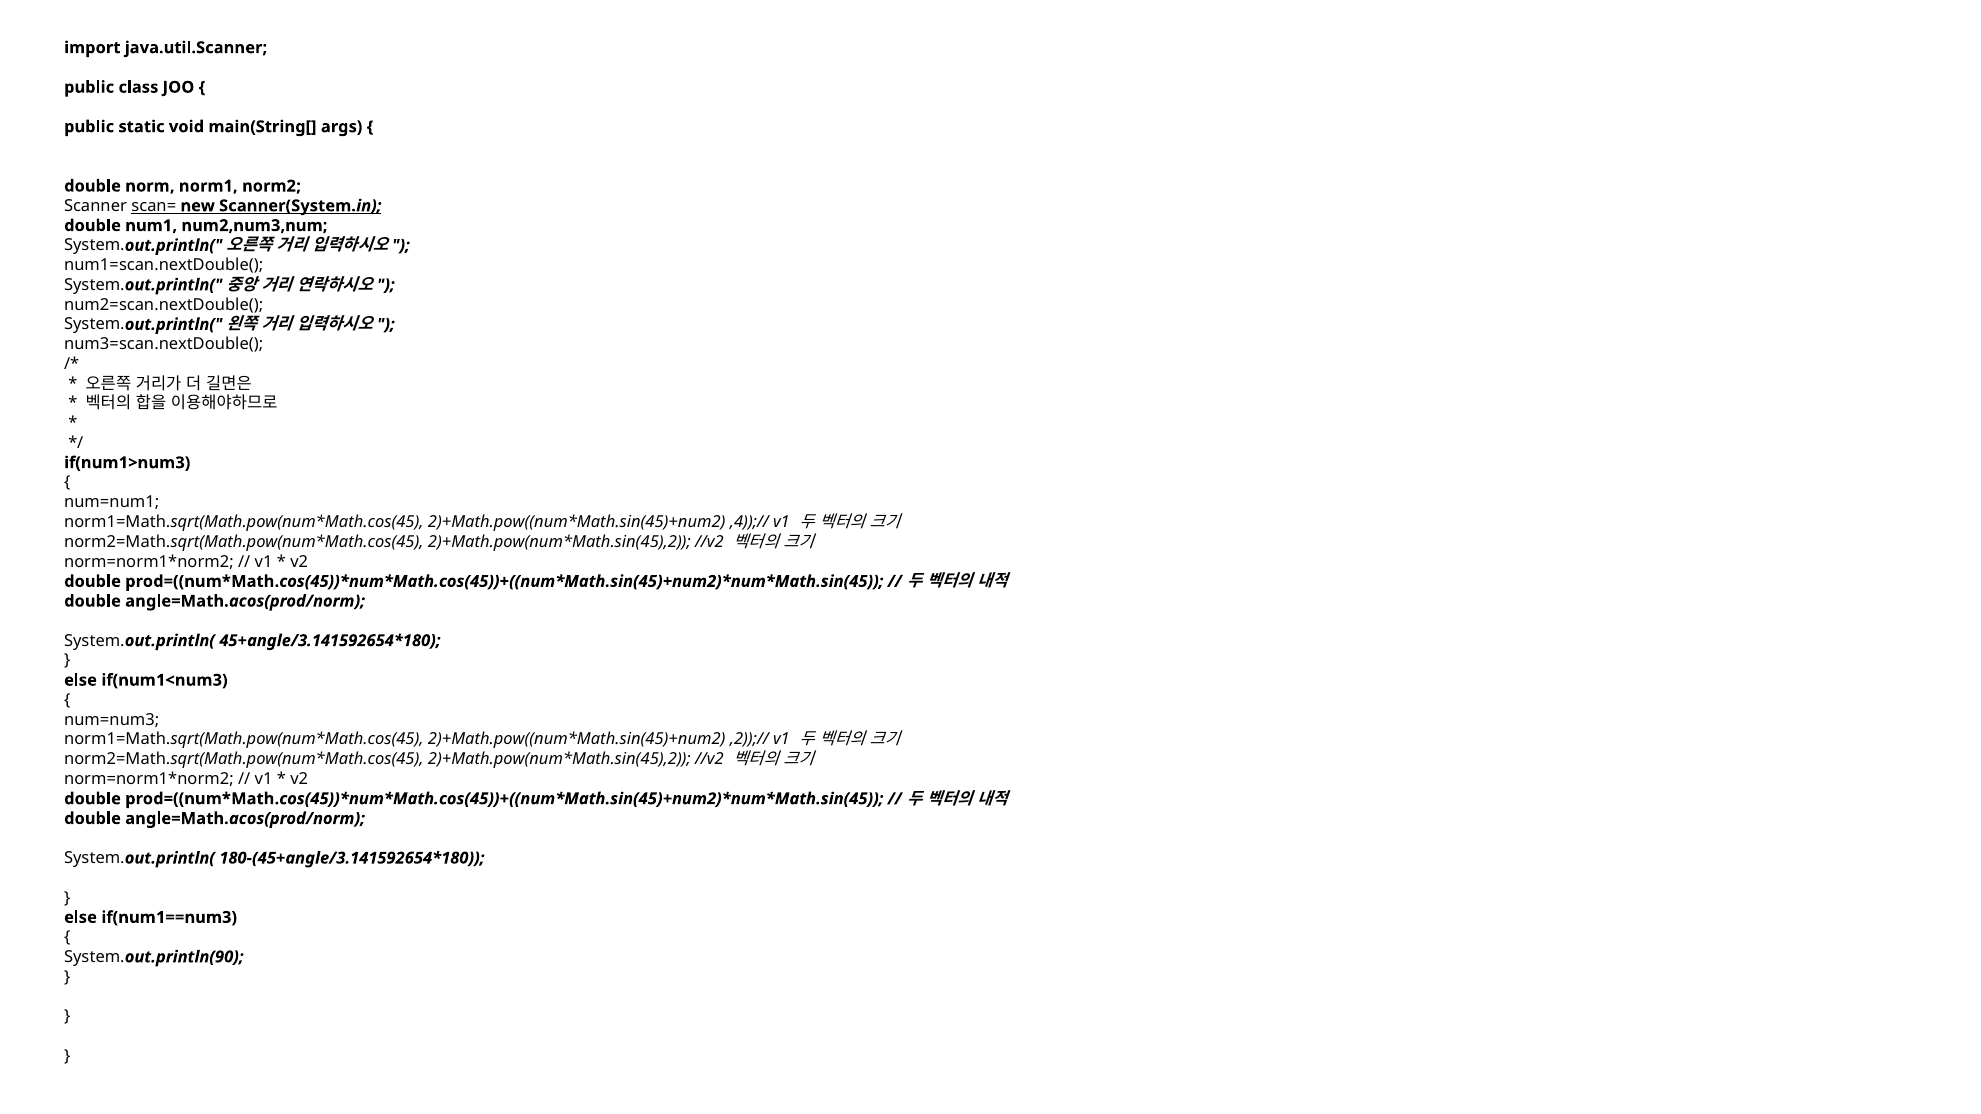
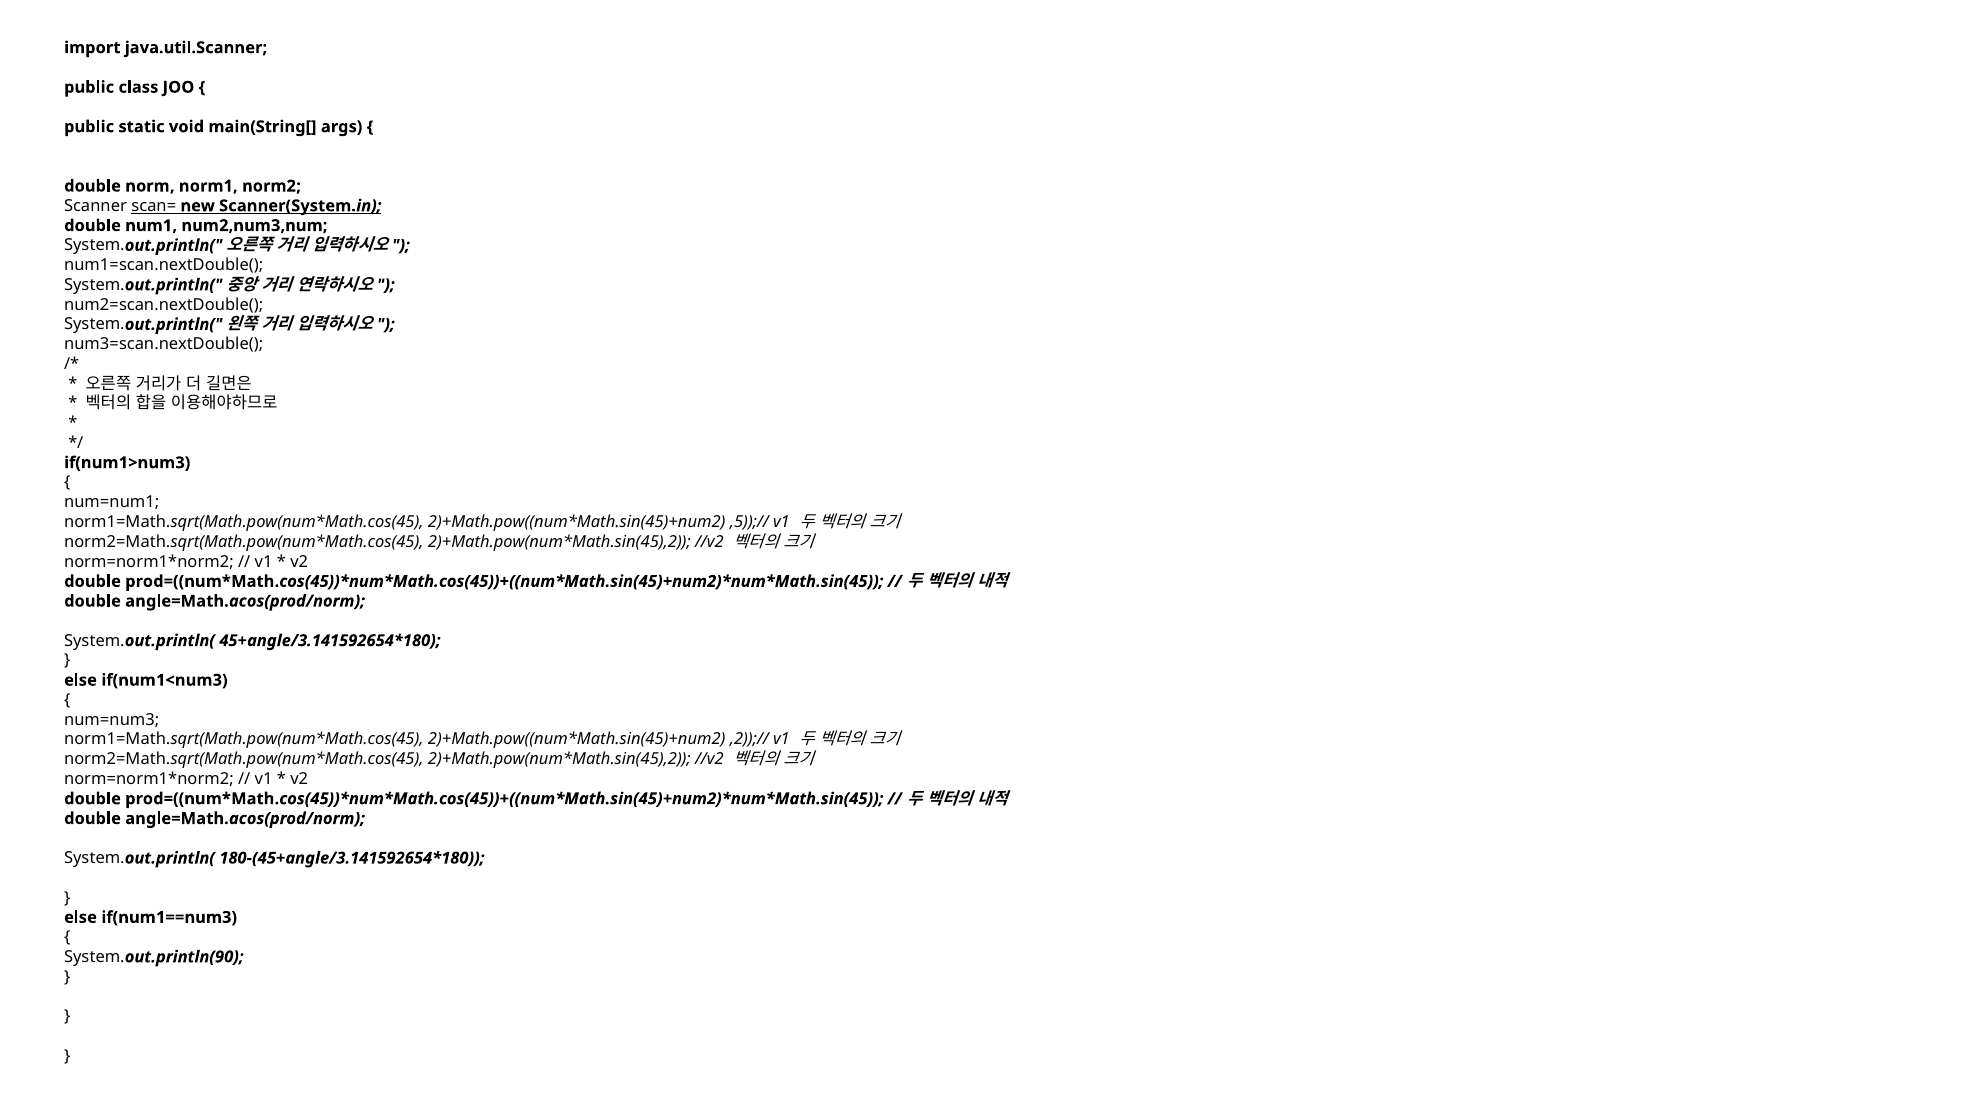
,4));//: ,4));// -> ,5));//
